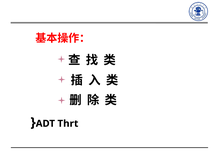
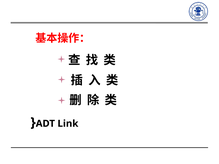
Thrt: Thrt -> Link
